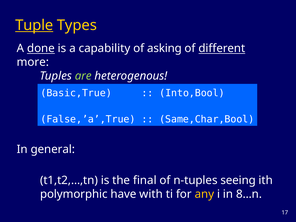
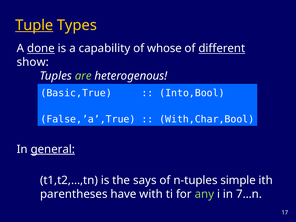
asking: asking -> whose
more: more -> show
Same,Char,Bool: Same,Char,Bool -> With,Char,Bool
general underline: none -> present
final: final -> says
seeing: seeing -> simple
polymorphic: polymorphic -> parentheses
any colour: yellow -> light green
8…n: 8…n -> 7…n
